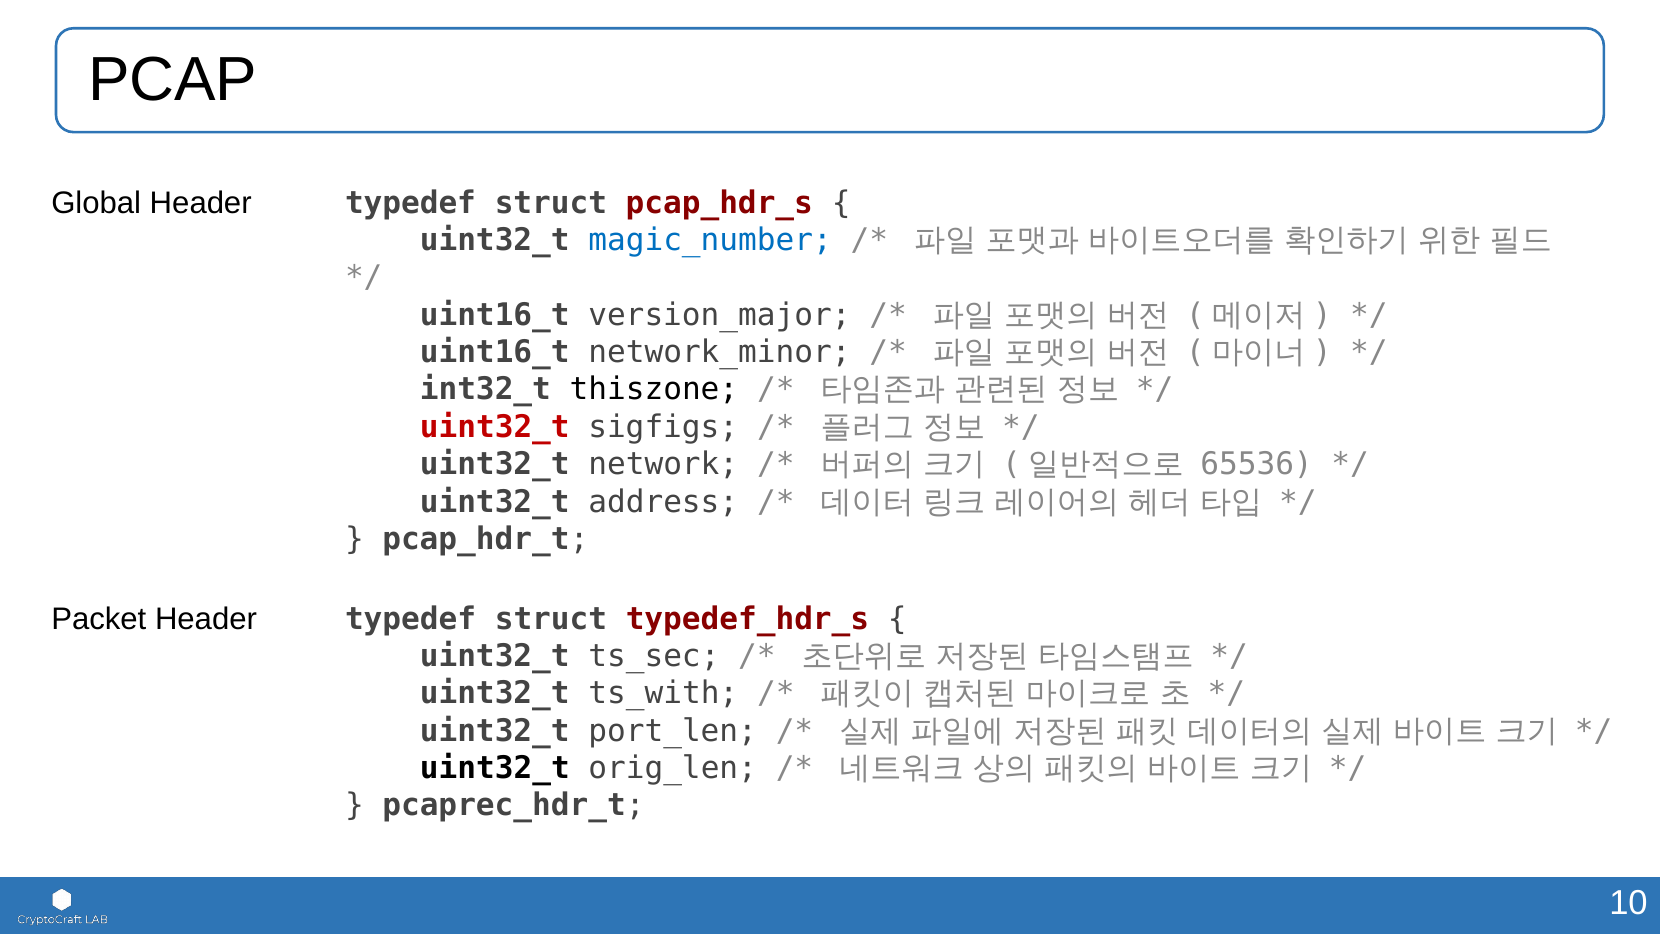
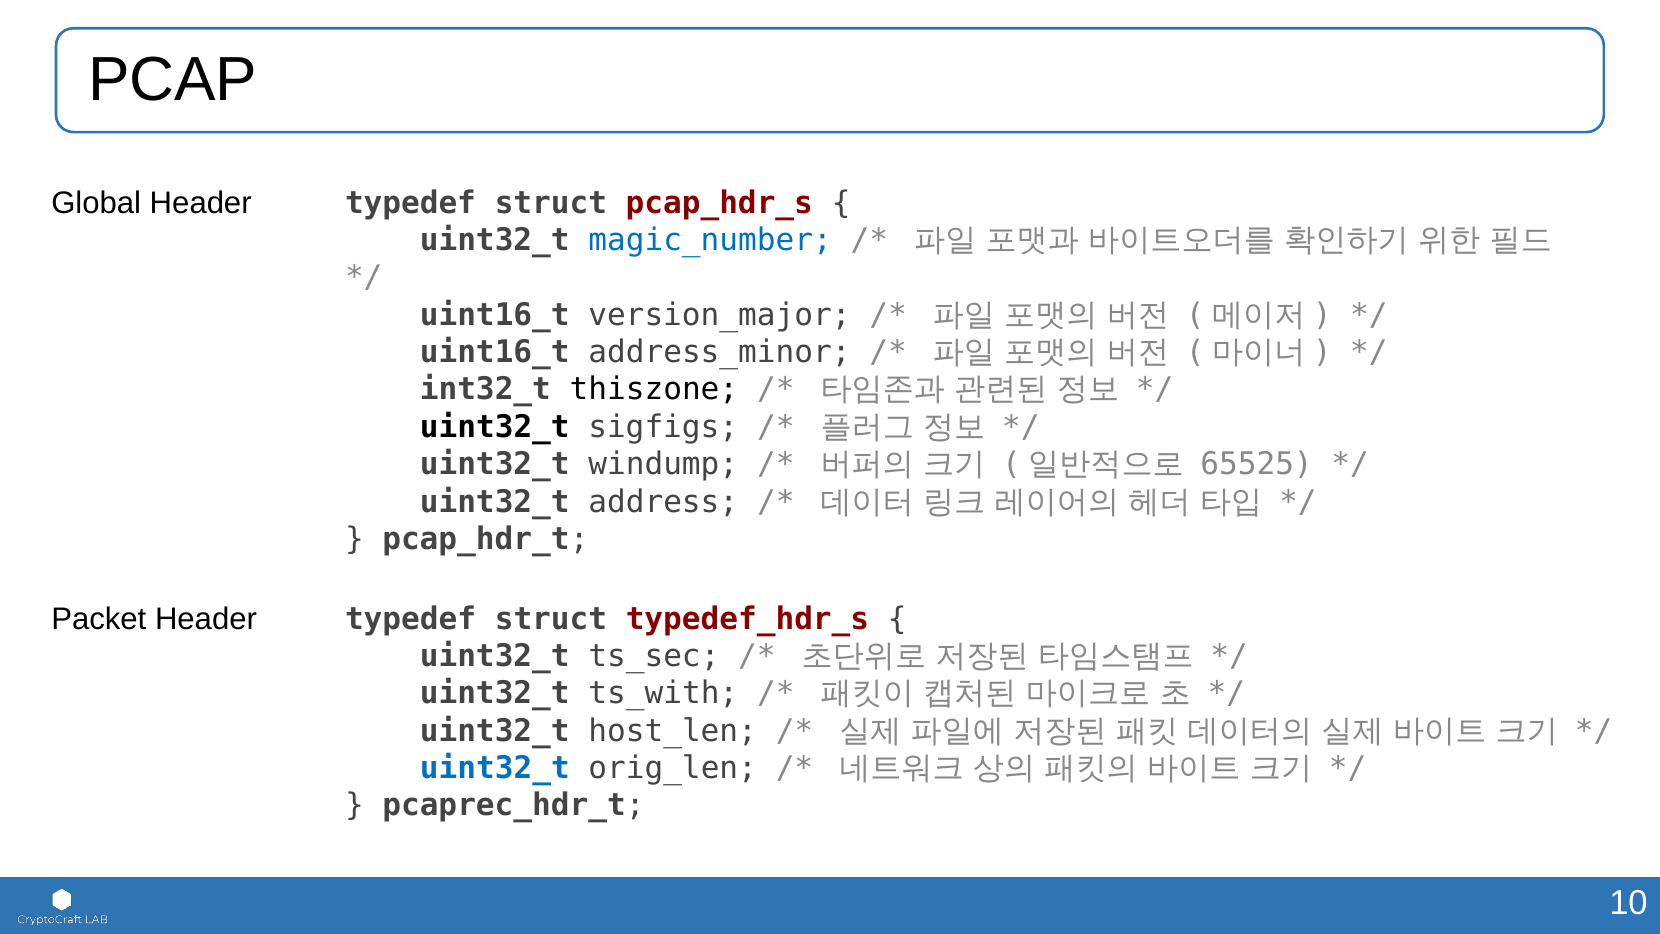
network_minor: network_minor -> address_minor
uint32_t at (495, 427) colour: red -> black
network: network -> windump
65536: 65536 -> 65525
port_len: port_len -> host_len
uint32_t at (495, 768) colour: black -> blue
